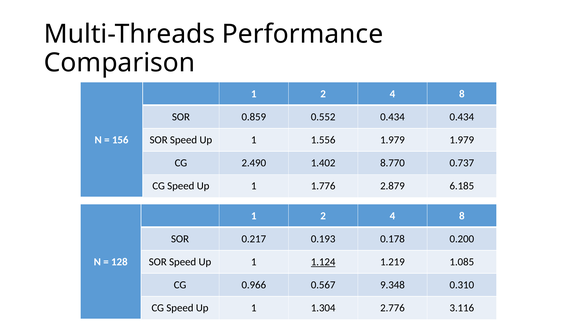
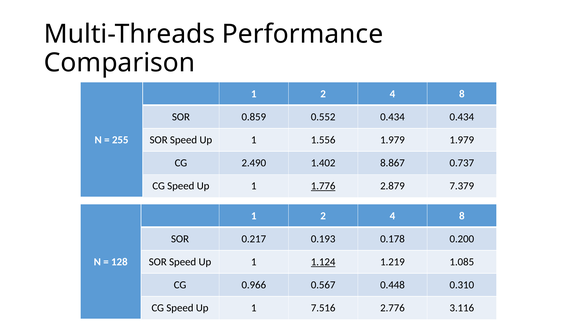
156: 156 -> 255
8.770: 8.770 -> 8.867
1.776 underline: none -> present
6.185: 6.185 -> 7.379
9.348: 9.348 -> 0.448
1.304: 1.304 -> 7.516
